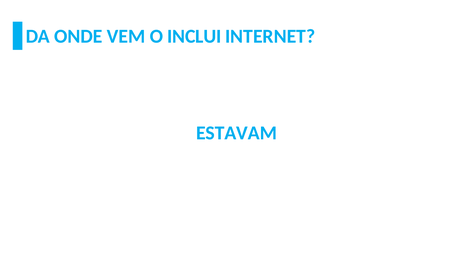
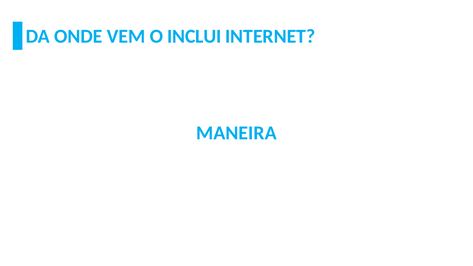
ESTAVAM: ESTAVAM -> MANEIRA
